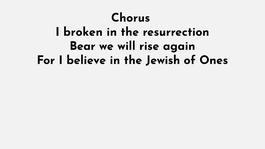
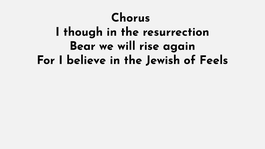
broken: broken -> though
Ones: Ones -> Feels
